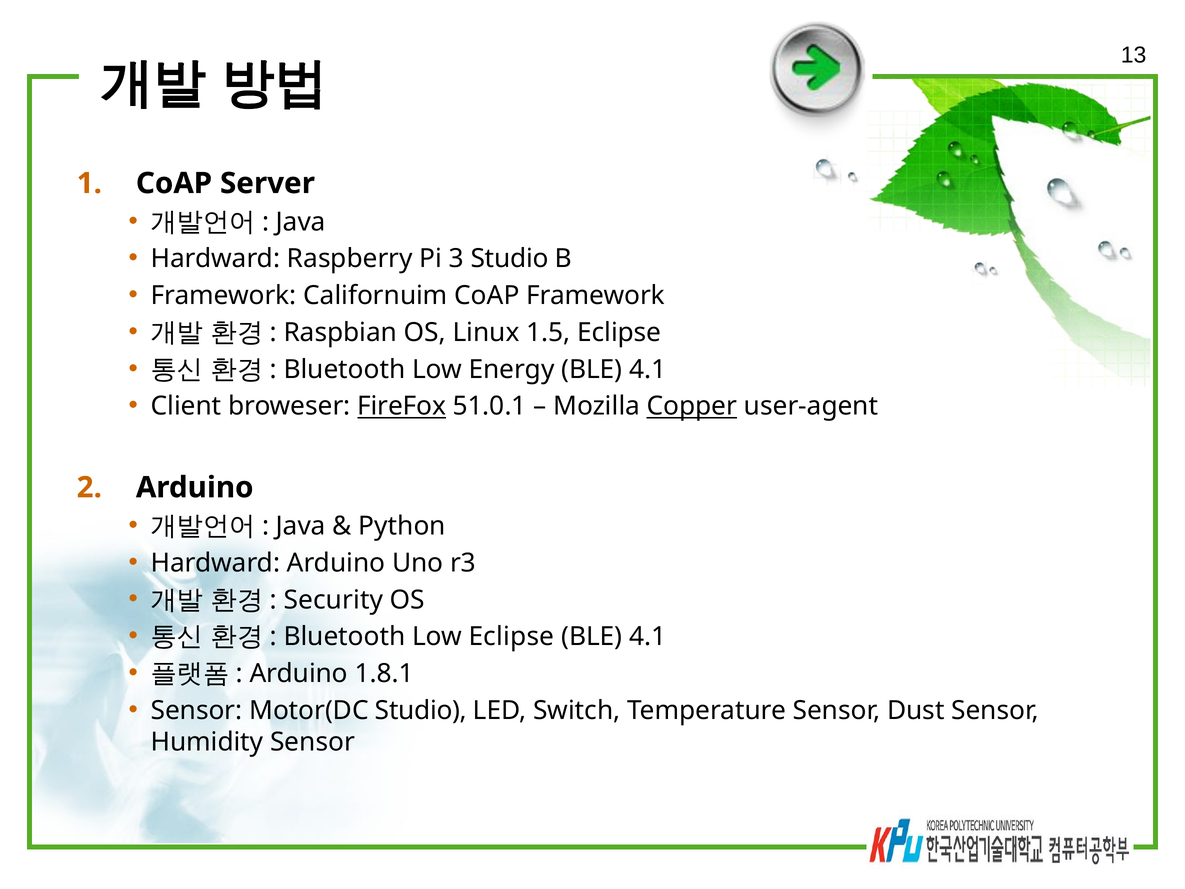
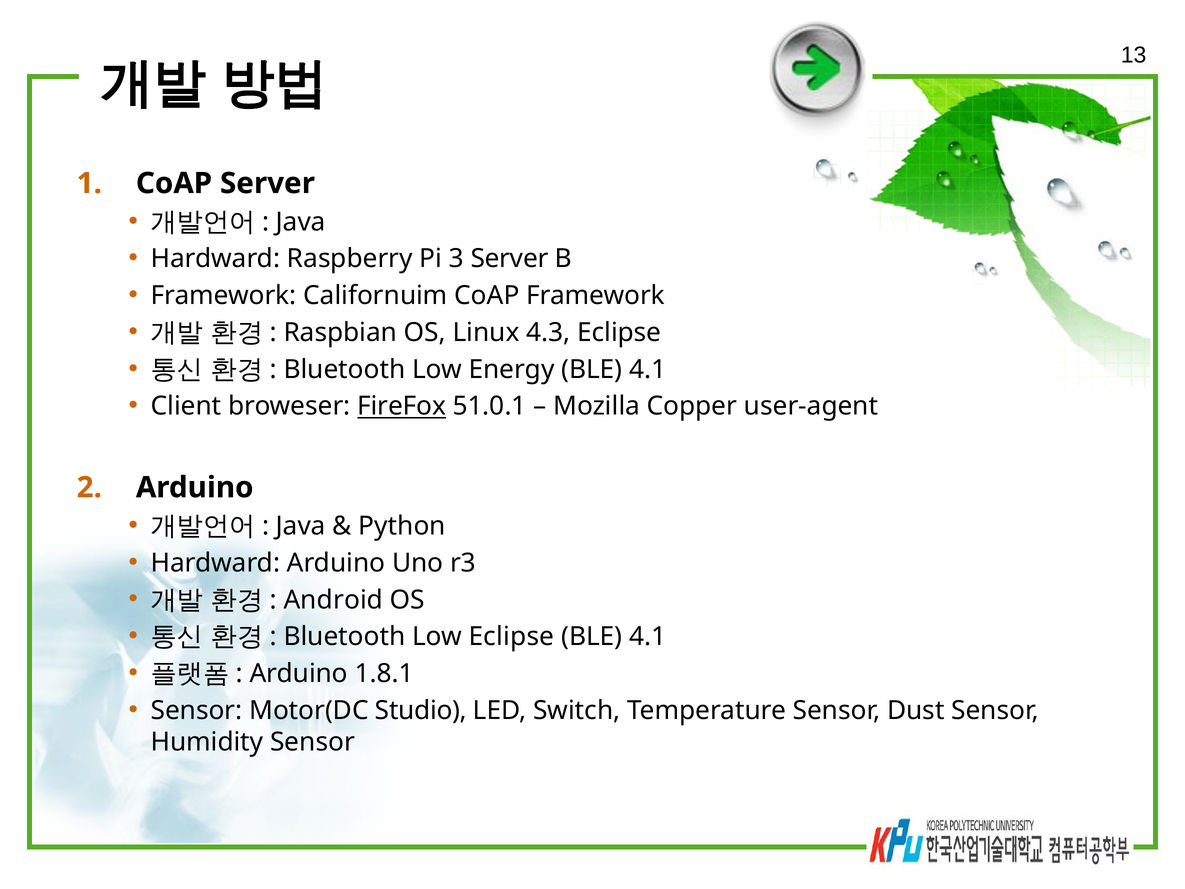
3 Studio: Studio -> Server
1.5: 1.5 -> 4.3
Copper underline: present -> none
Security: Security -> Android
